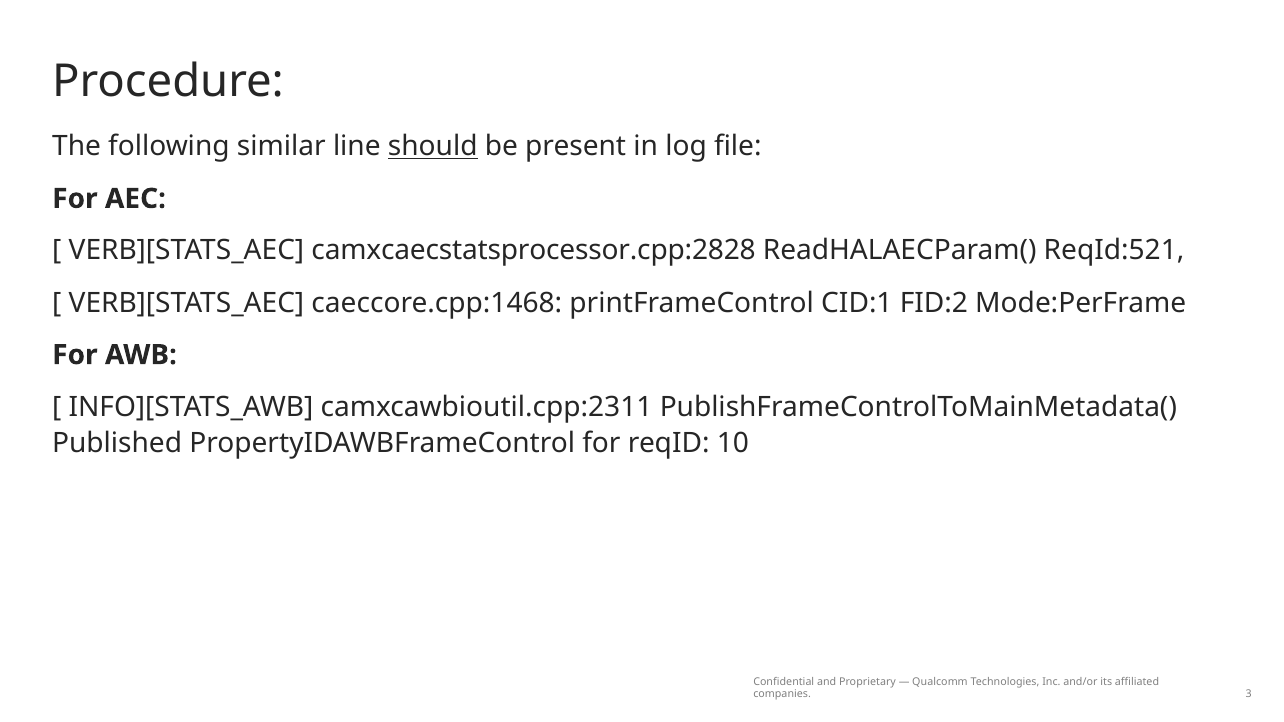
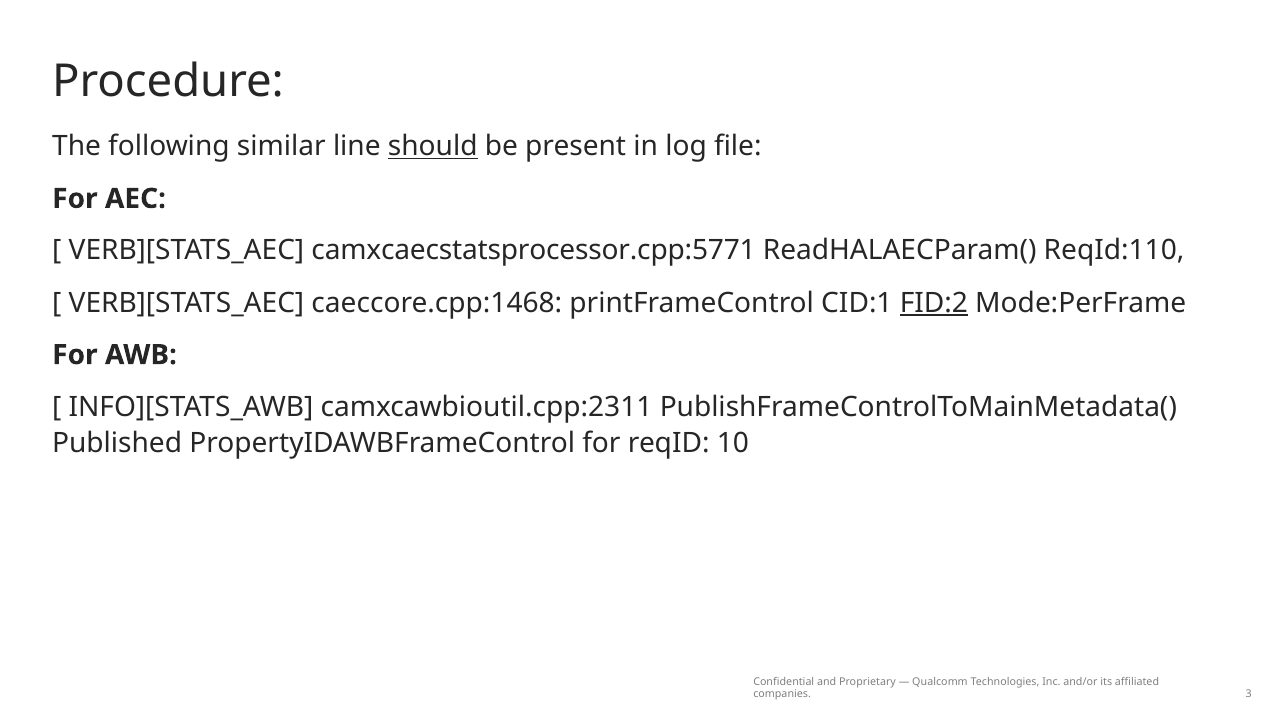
camxcaecstatsprocessor.cpp:2828: camxcaecstatsprocessor.cpp:2828 -> camxcaecstatsprocessor.cpp:5771
ReqId:521: ReqId:521 -> ReqId:110
FID:2 underline: none -> present
